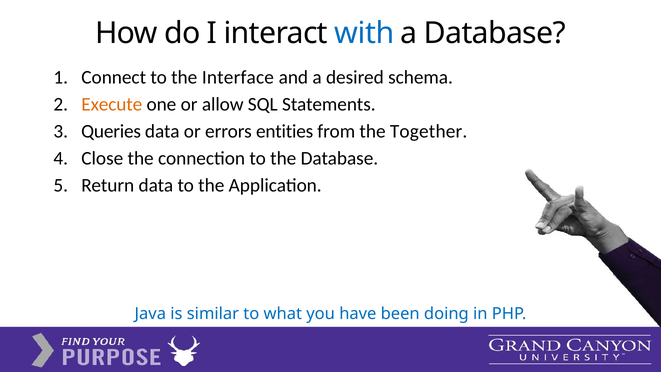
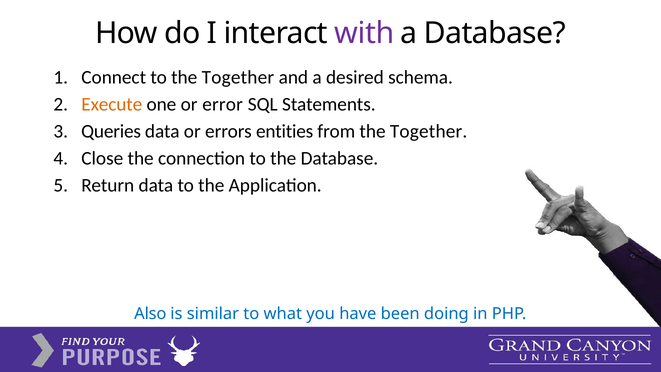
with colour: blue -> purple
to the Interface: Interface -> Together
allow: allow -> error
Java: Java -> Also
